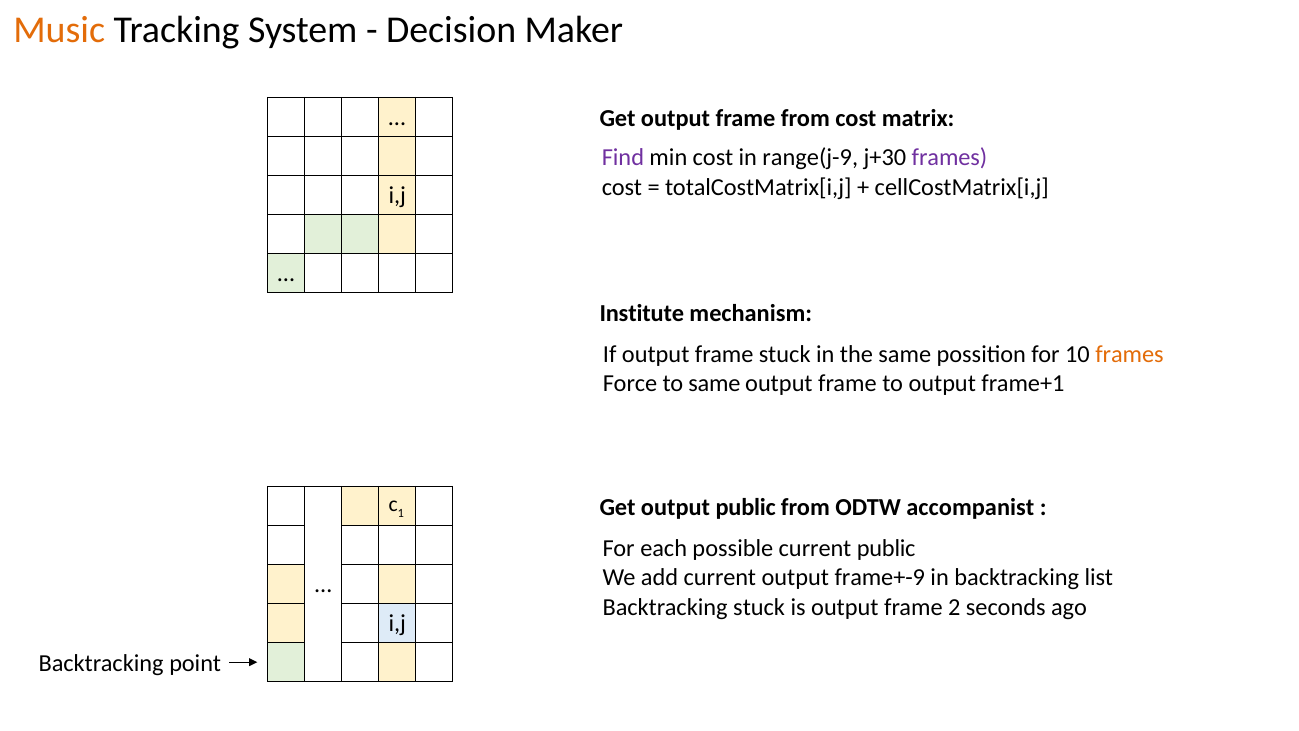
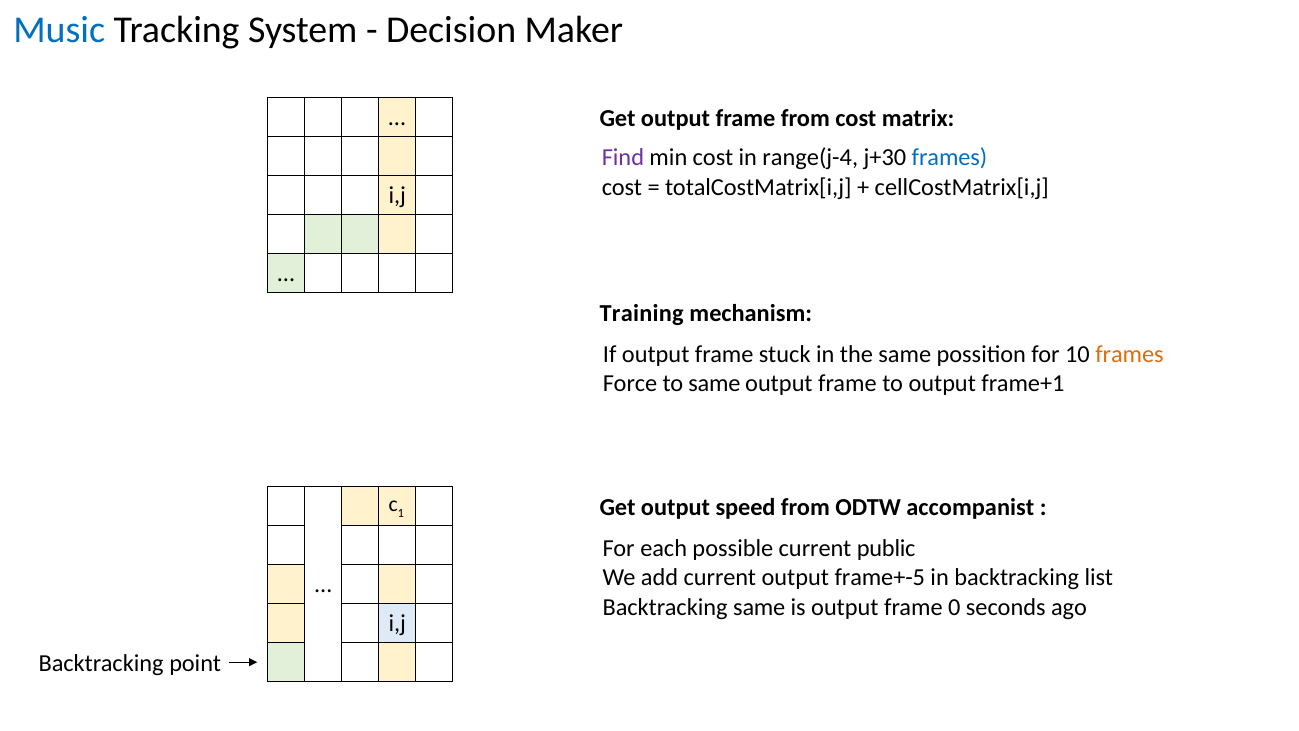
Music colour: orange -> blue
range(j-9: range(j-9 -> range(j-4
frames at (950, 158) colour: purple -> blue
Institute: Institute -> Training
output public: public -> speed
frame+-9: frame+-9 -> frame+-5
Backtracking stuck: stuck -> same
2: 2 -> 0
